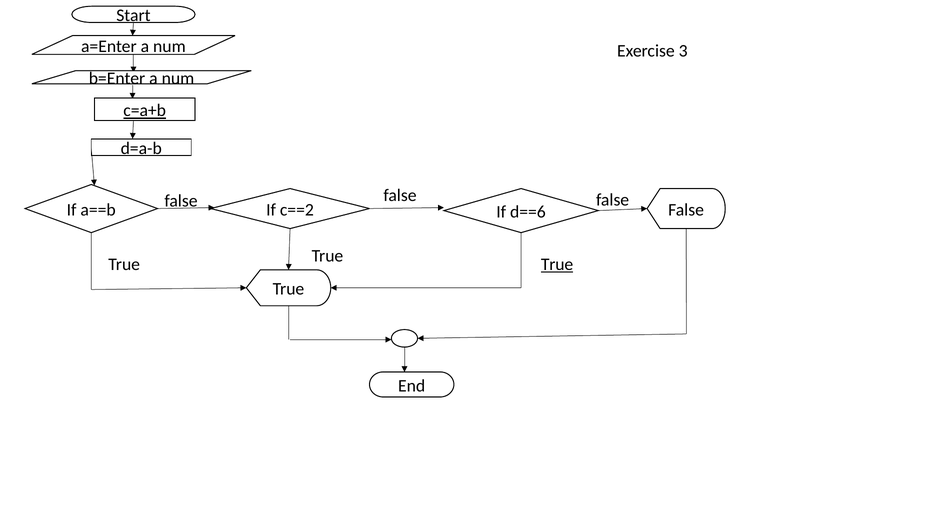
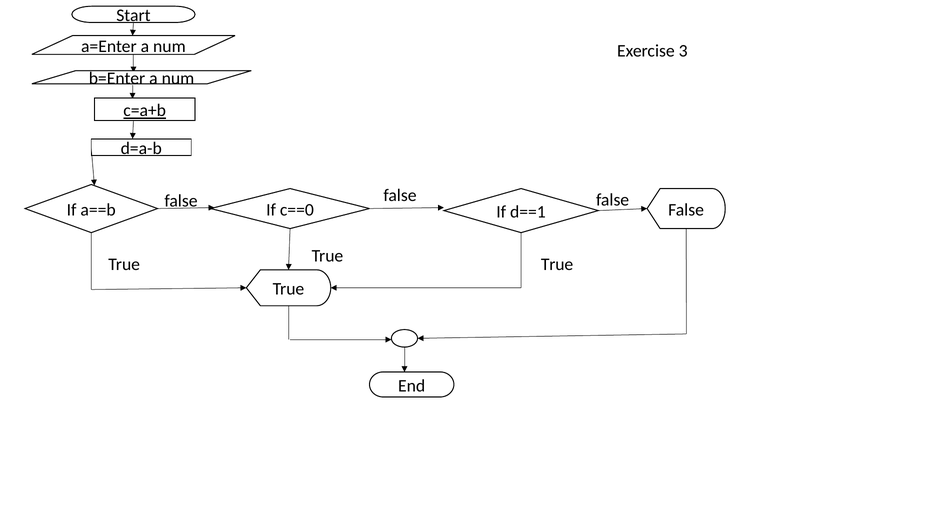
c==2: c==2 -> c==0
d==6: d==6 -> d==1
True at (557, 264) underline: present -> none
